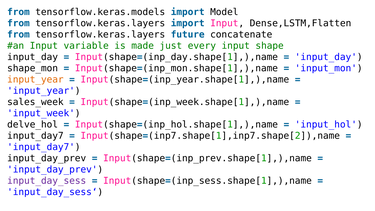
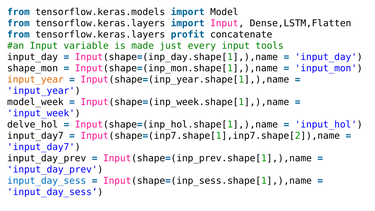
future: future -> profit
shape: shape -> tools
sales_week: sales_week -> model_week
input_day_sess colour: purple -> blue
